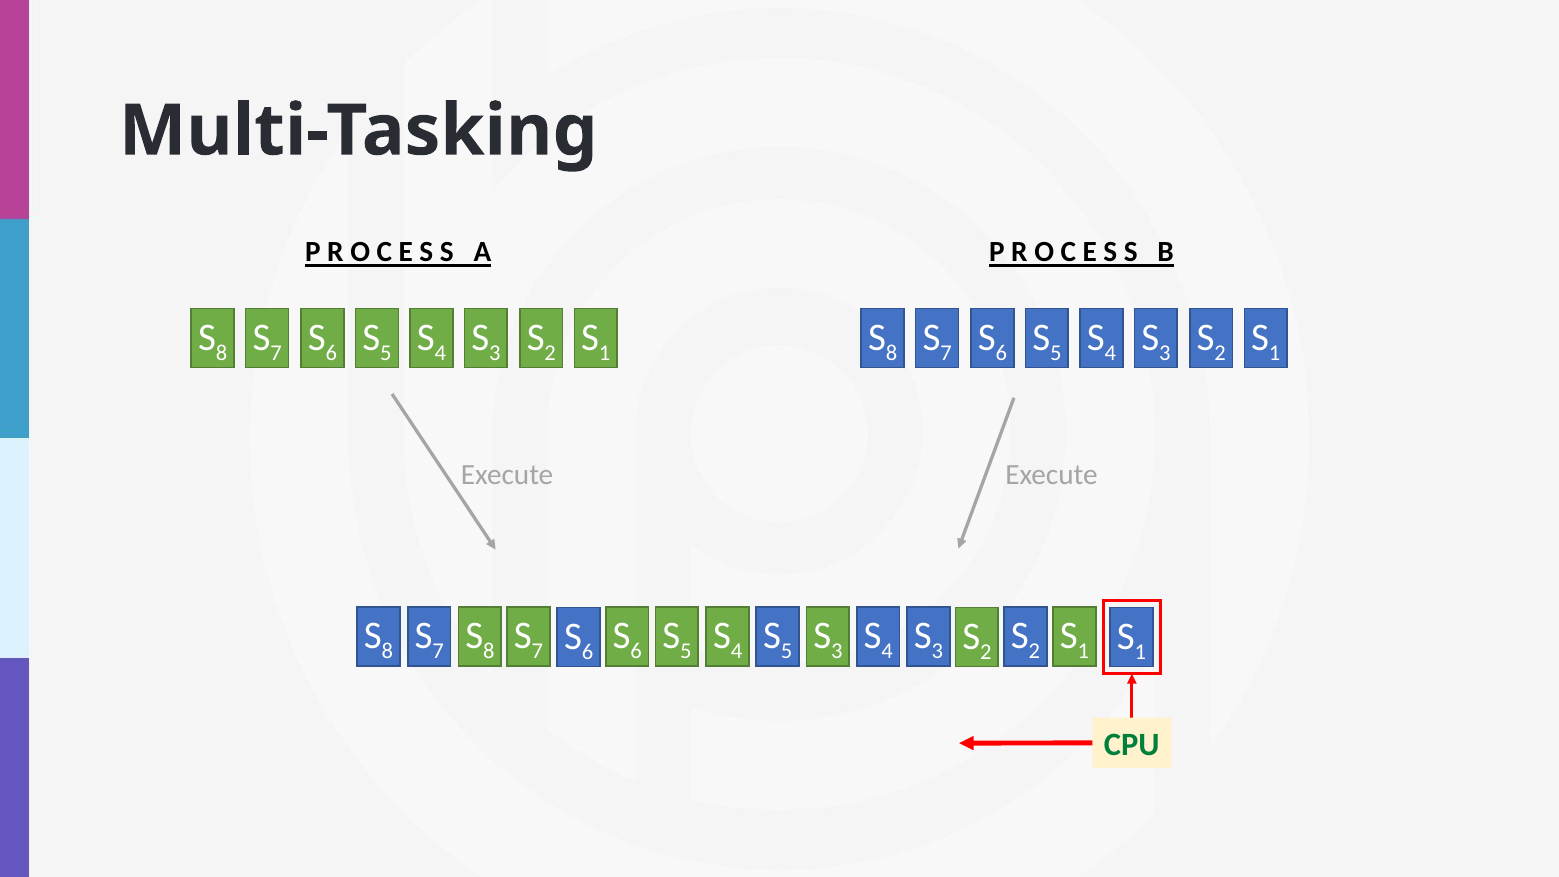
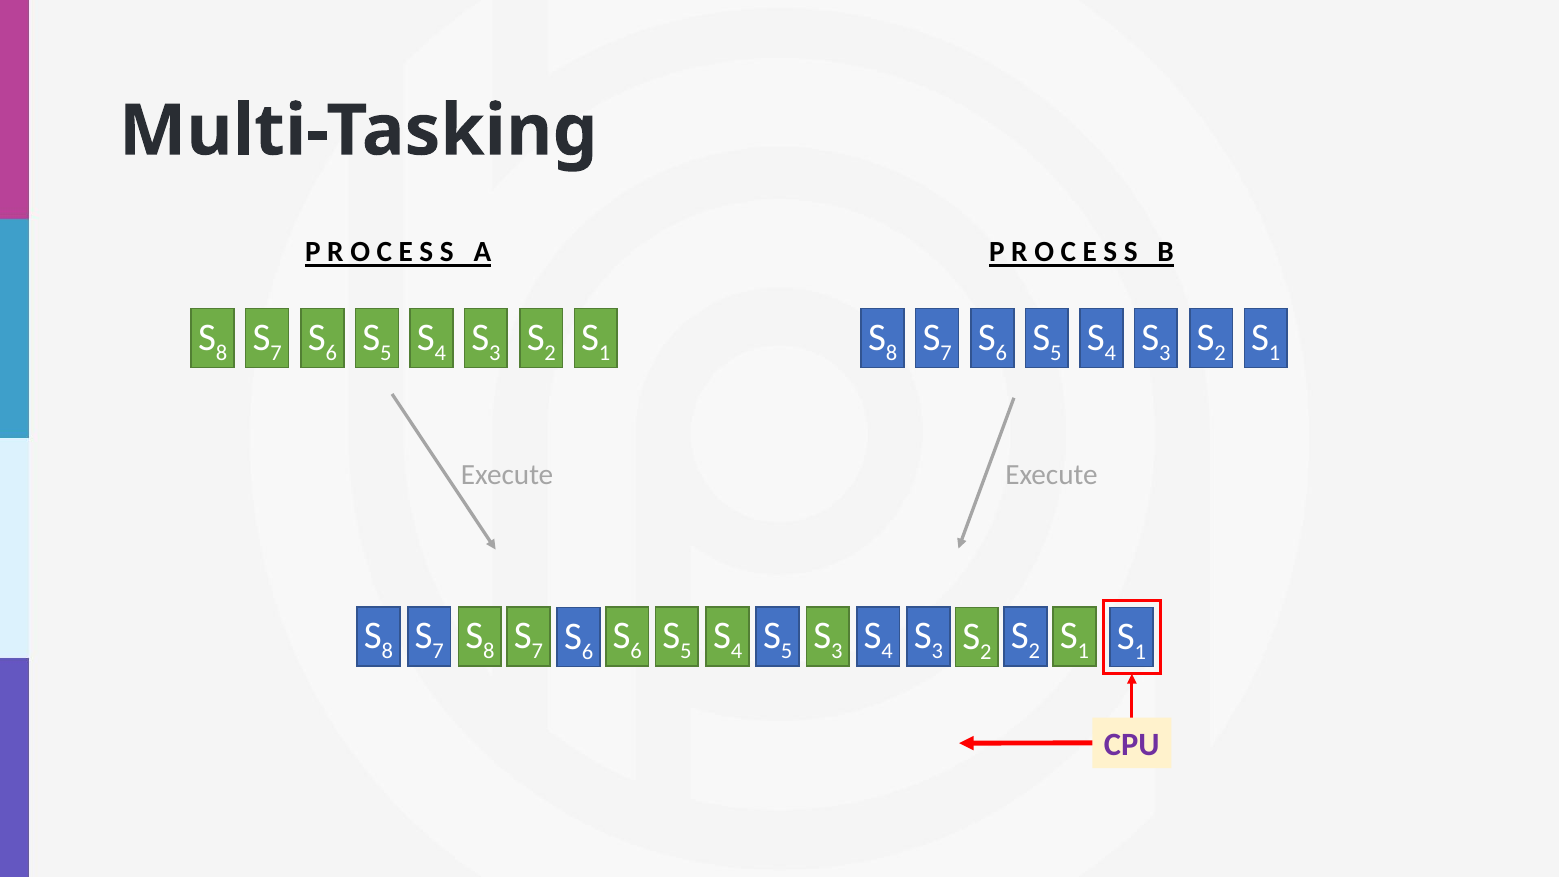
CPU colour: green -> purple
